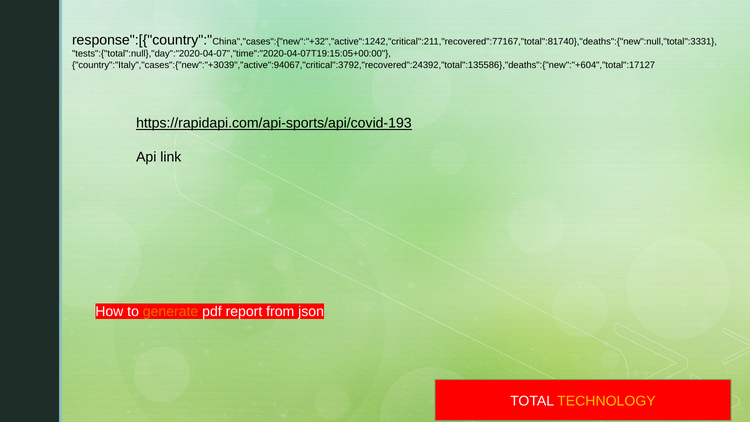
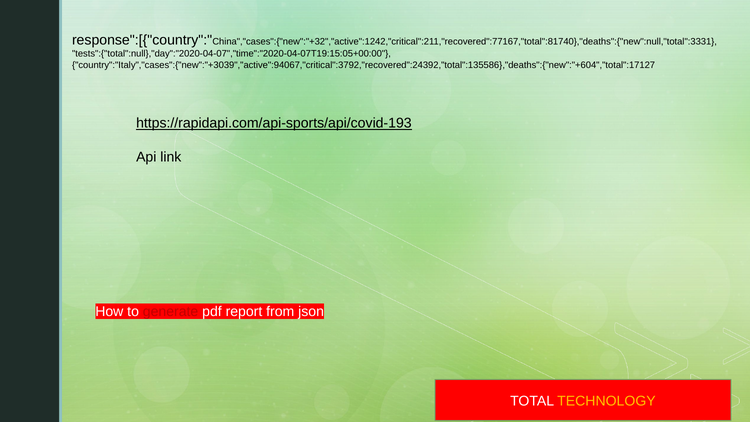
generate colour: orange -> red
